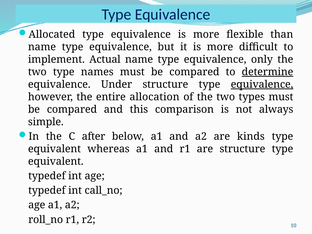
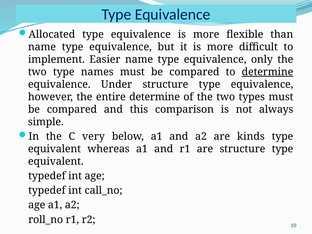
Actual: Actual -> Easier
equivalence at (262, 84) underline: present -> none
entire allocation: allocation -> determine
after: after -> very
